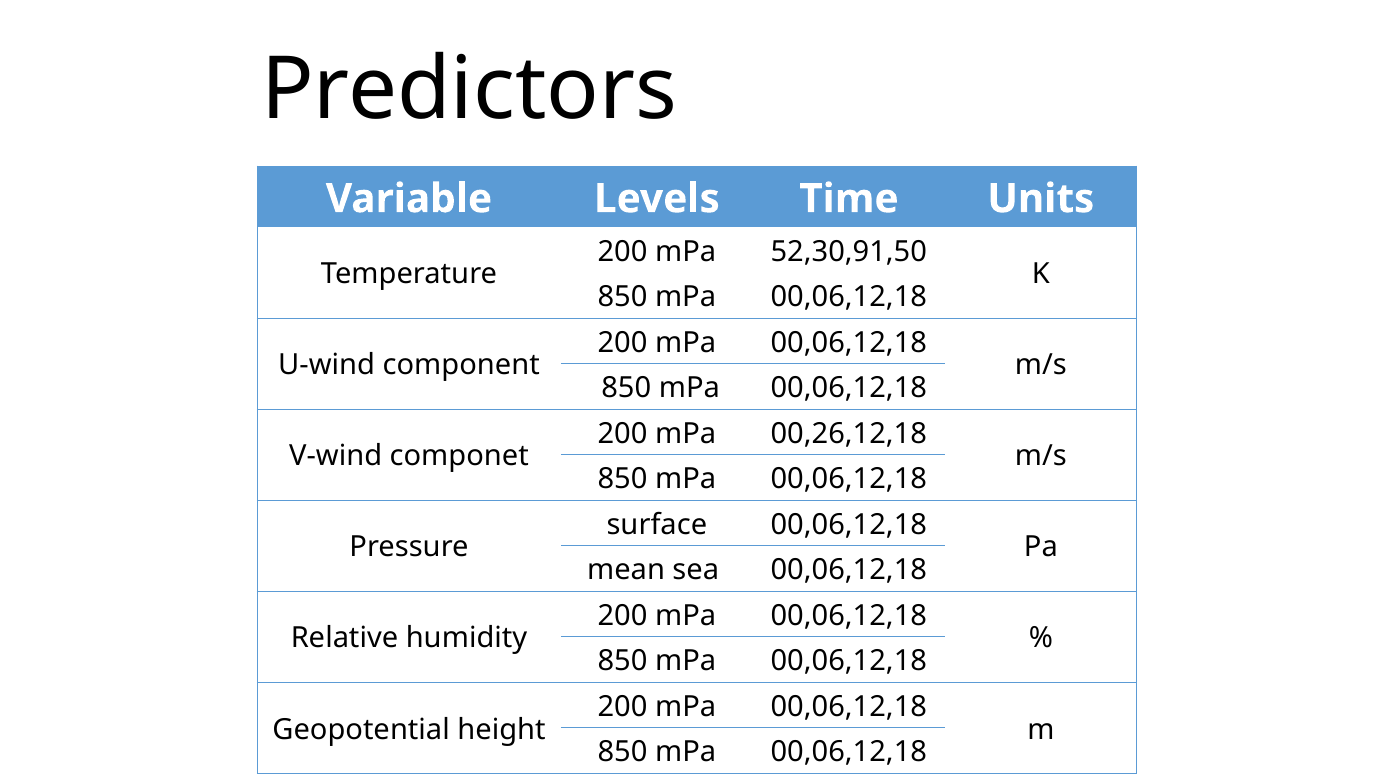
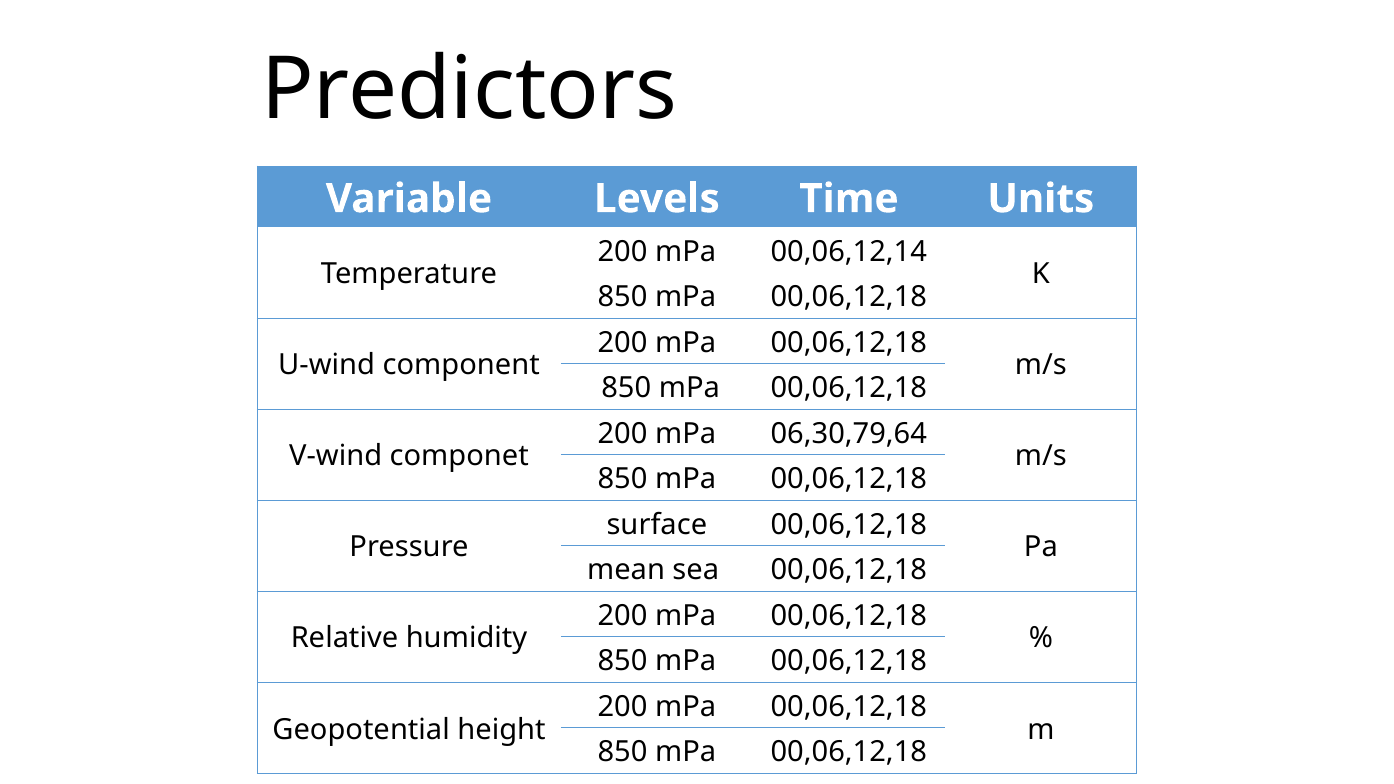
52,30,91,50: 52,30,91,50 -> 00,06,12,14
00,26,12,18: 00,26,12,18 -> 06,30,79,64
